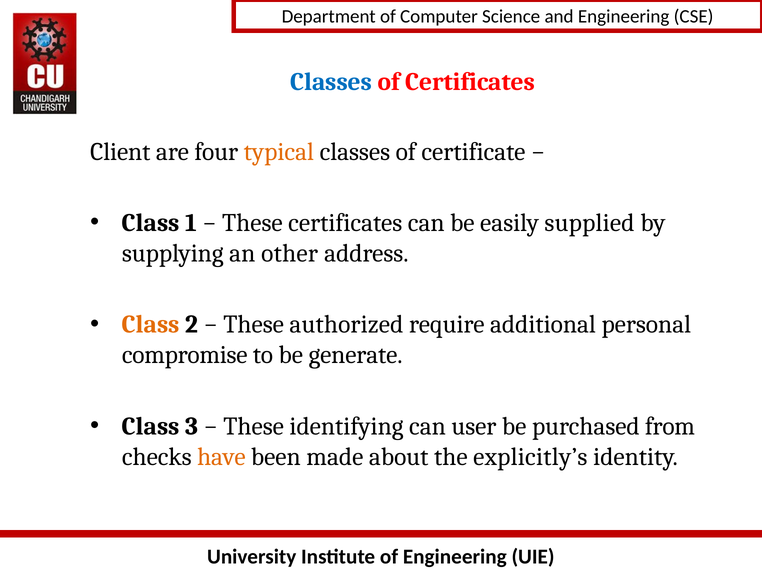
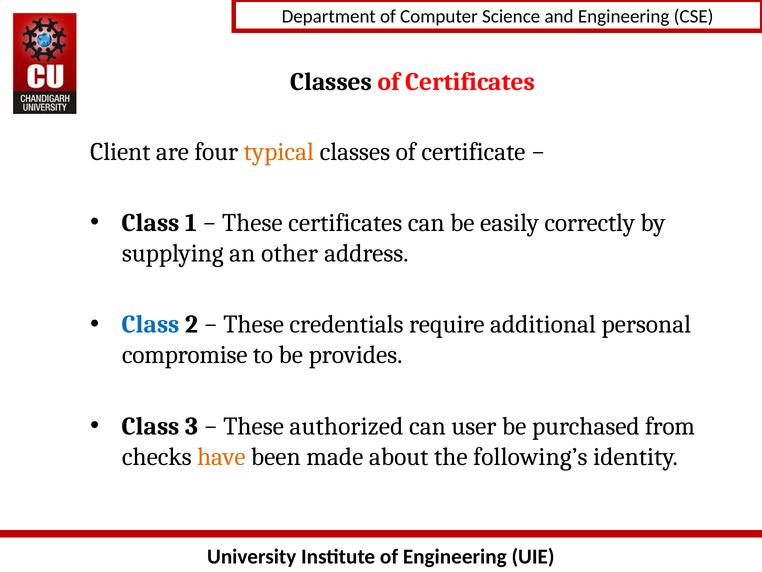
Classes at (331, 82) colour: blue -> black
supplied: supplied -> correctly
Class at (151, 324) colour: orange -> blue
authorized: authorized -> credentials
generate: generate -> provides
identifying: identifying -> authorized
explicitly’s: explicitly’s -> following’s
